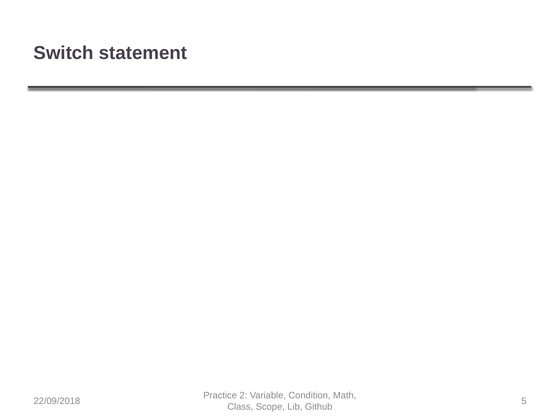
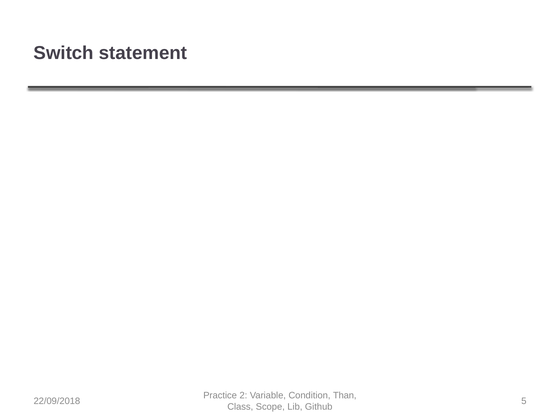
Math: Math -> Than
